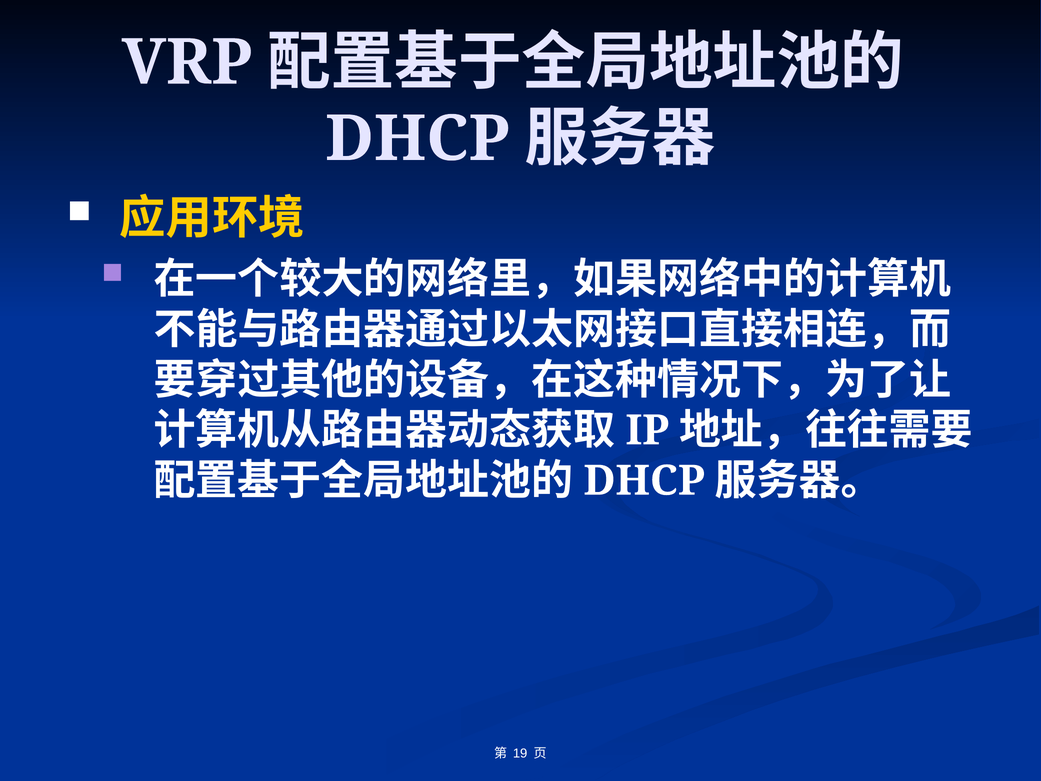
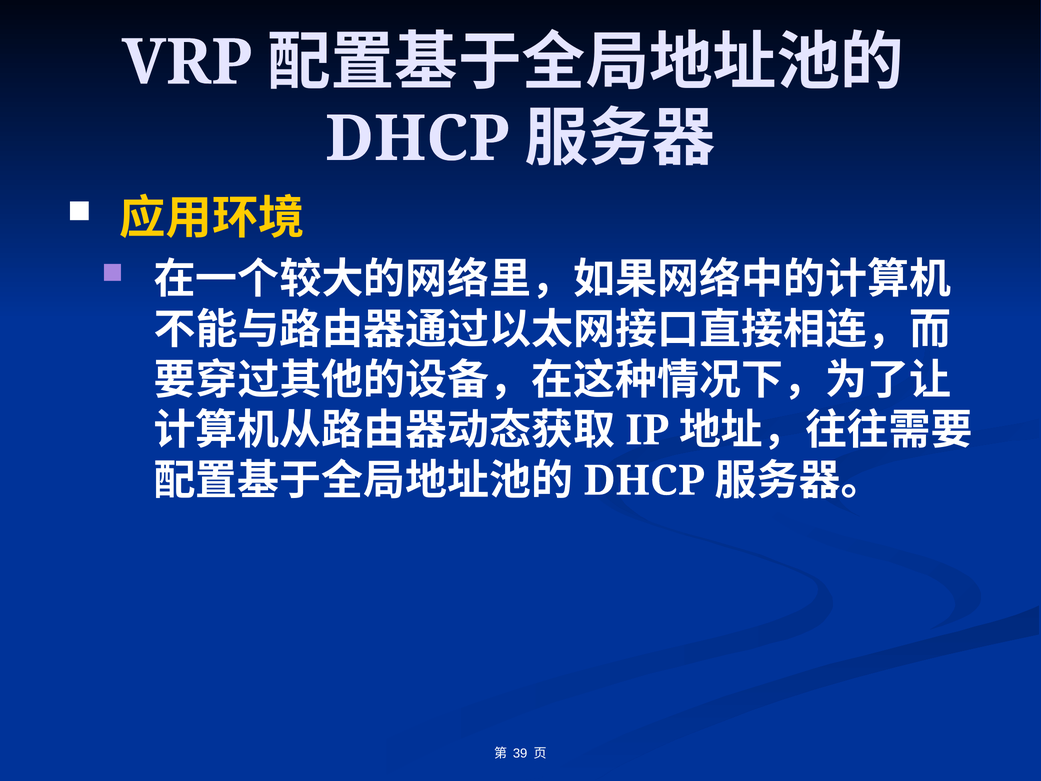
19: 19 -> 39
